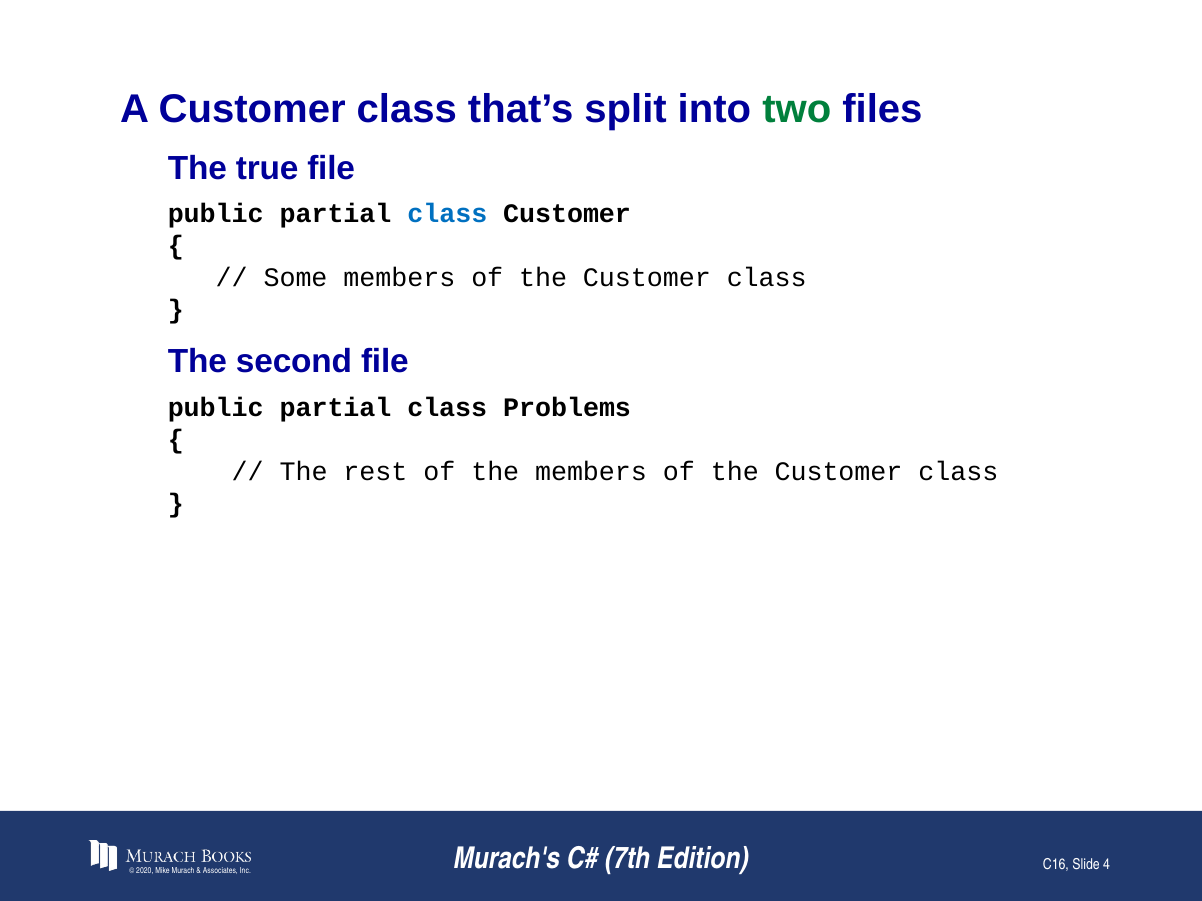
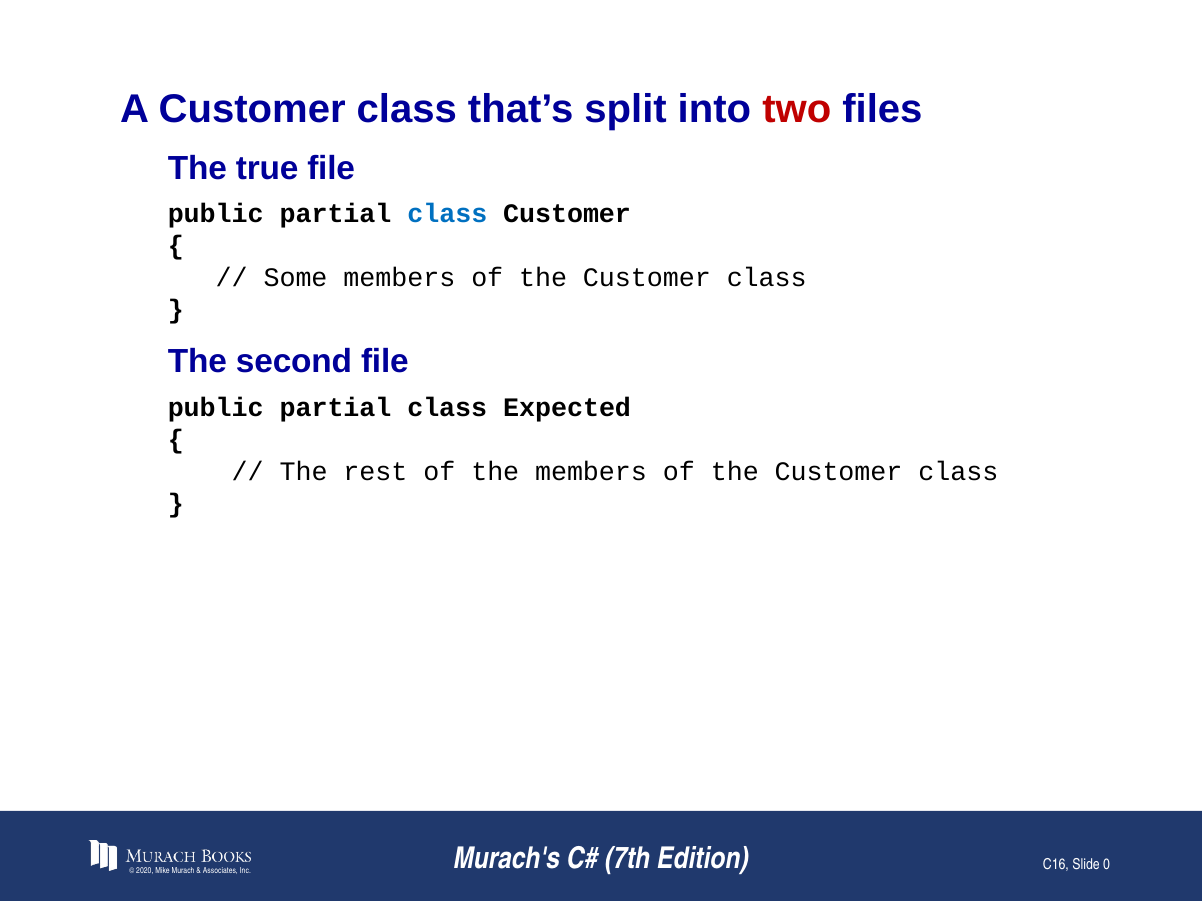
two colour: green -> red
Problems: Problems -> Expected
4: 4 -> 0
